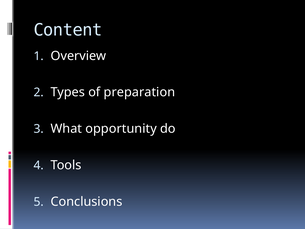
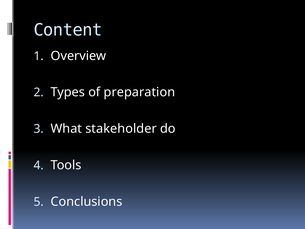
opportunity: opportunity -> stakeholder
